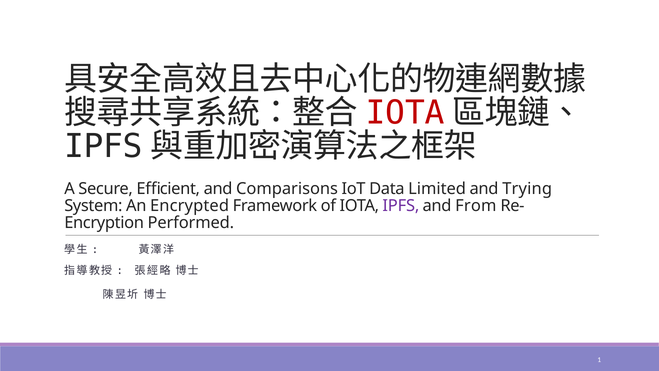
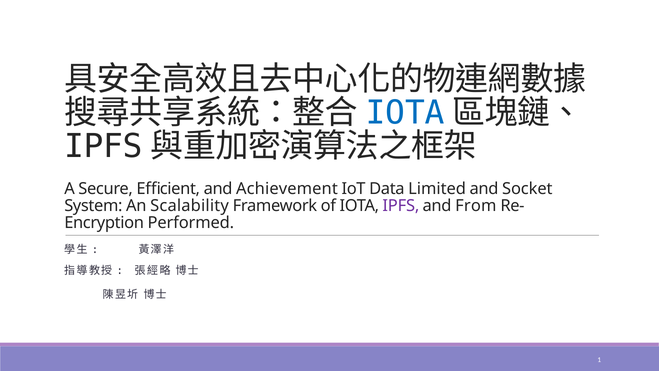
IOTA at (405, 113) colour: red -> blue
Comparisons: Comparisons -> Achievement
Trying: Trying -> Socket
Encrypted: Encrypted -> Scalability
